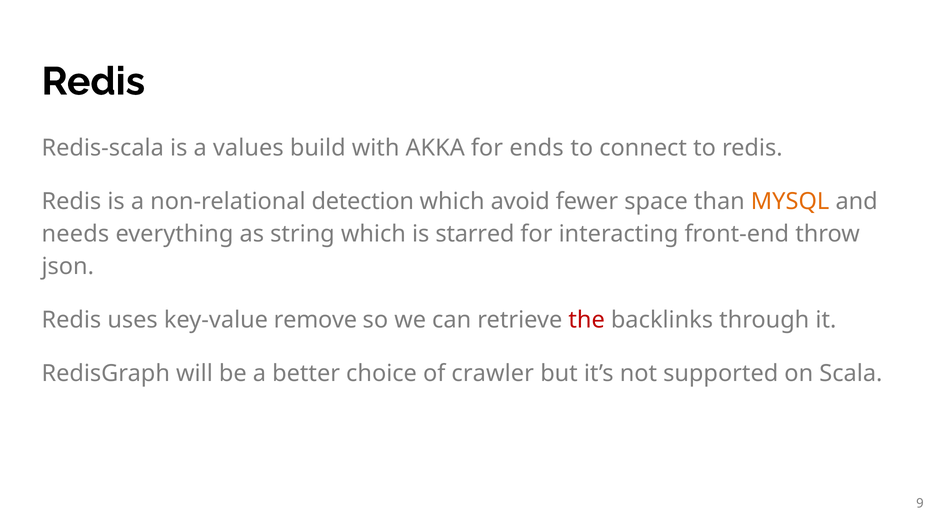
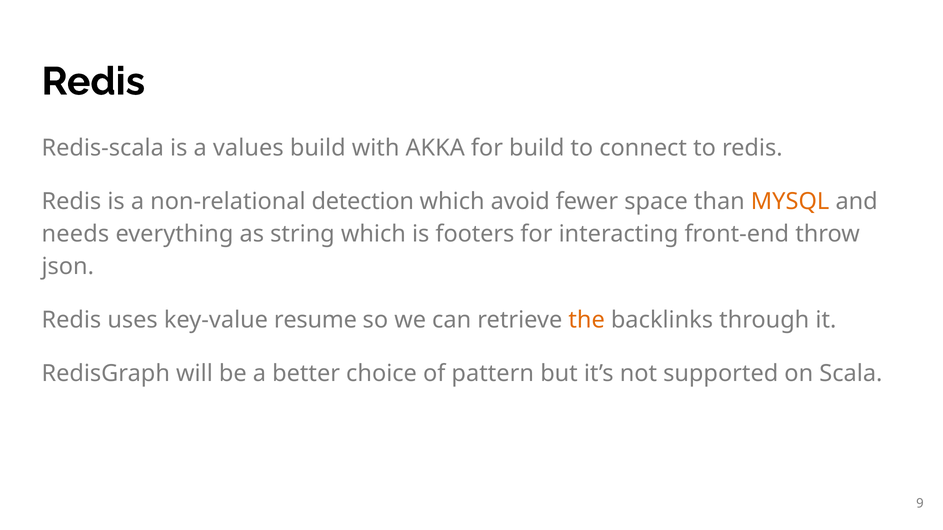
for ends: ends -> build
starred: starred -> footers
remove: remove -> resume
the colour: red -> orange
crawler: crawler -> pattern
